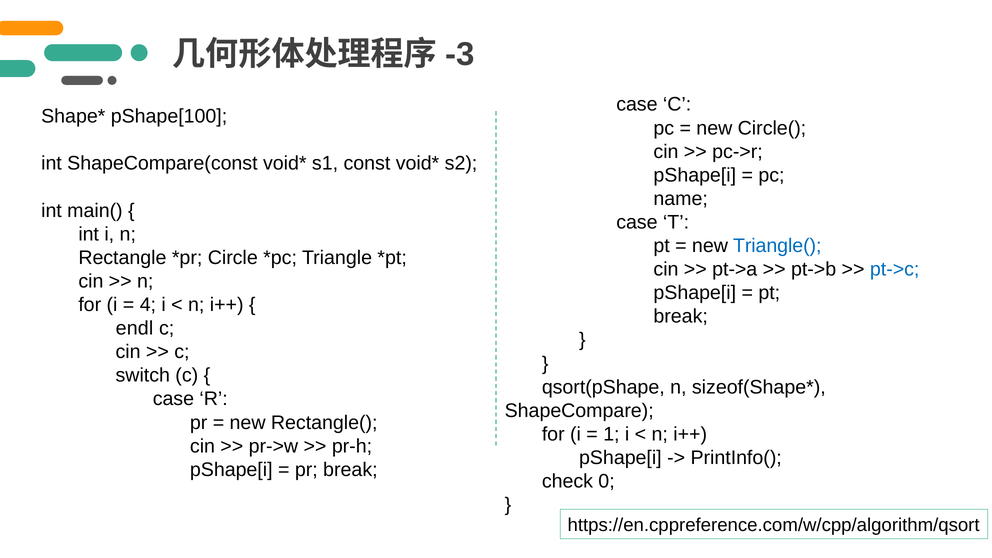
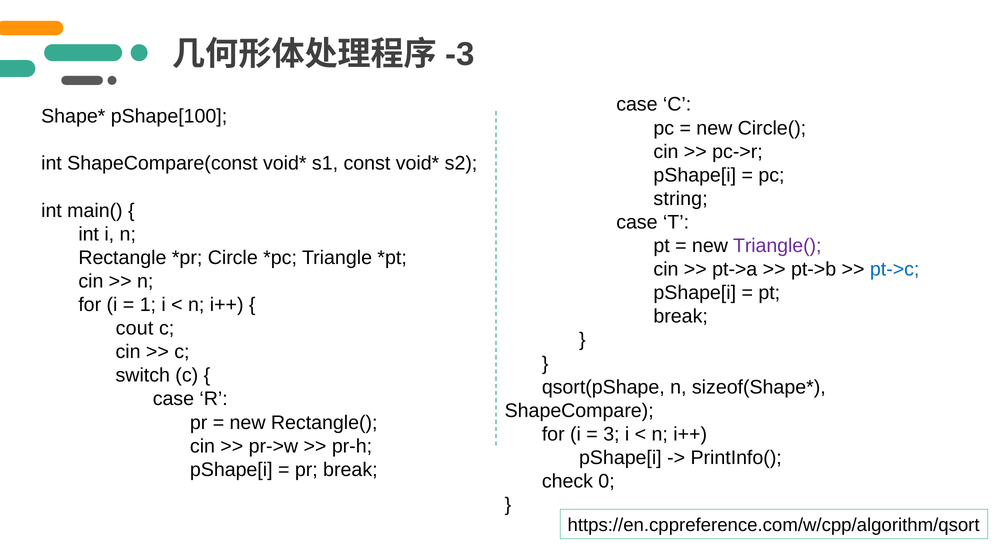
name: name -> string
Triangle( colour: blue -> purple
4: 4 -> 1
endl: endl -> cout
1: 1 -> 3
